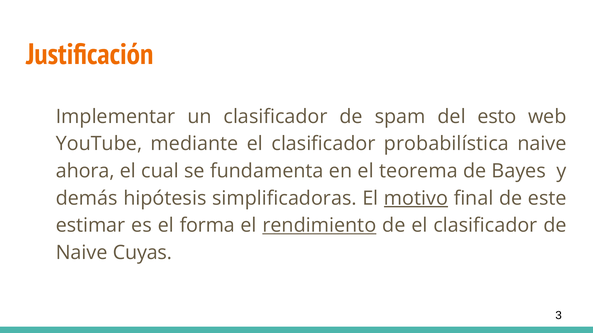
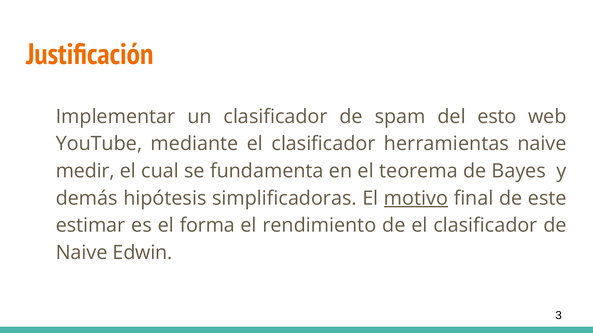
probabilística: probabilística -> herramientas
ahora: ahora -> medir
rendimiento underline: present -> none
Cuyas: Cuyas -> Edwin
